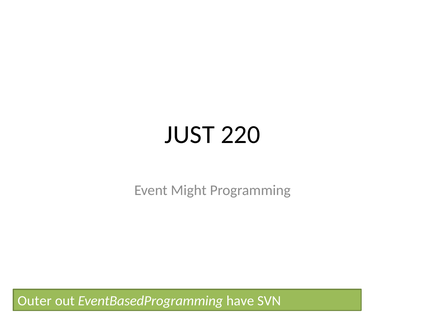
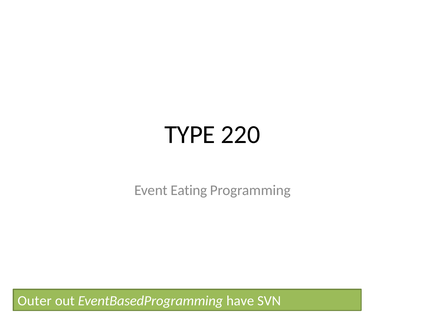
JUST: JUST -> TYPE
Might: Might -> Eating
